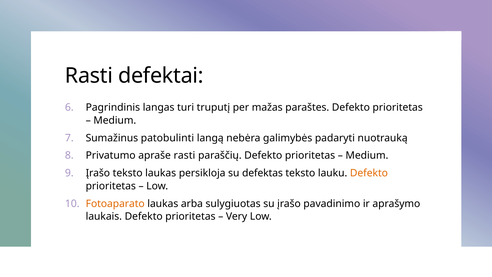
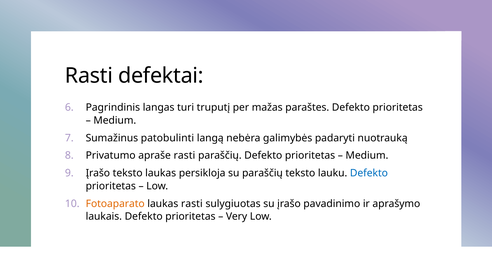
su defektas: defektas -> paraščių
Defekto at (369, 173) colour: orange -> blue
laukas arba: arba -> rasti
